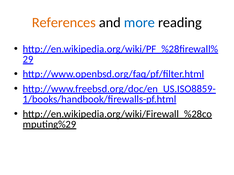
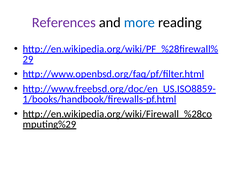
References colour: orange -> purple
